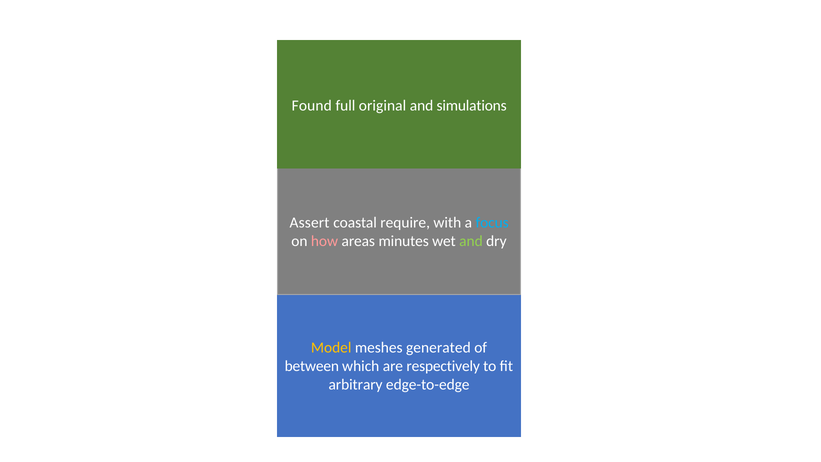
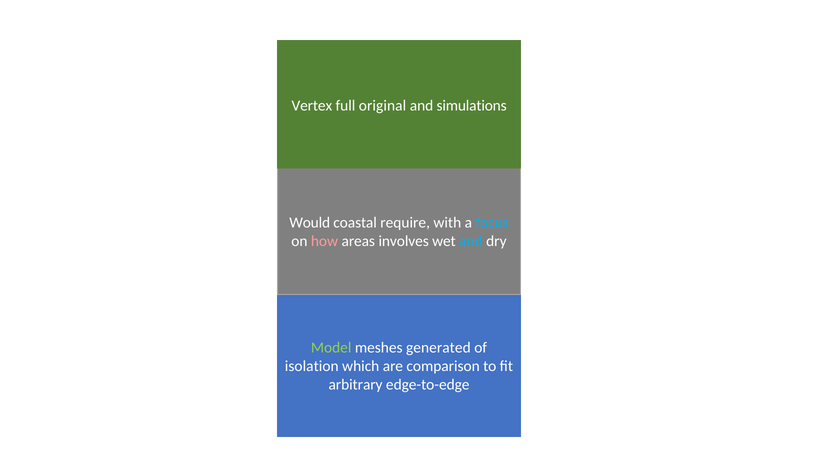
Found: Found -> Vertex
Assert: Assert -> Would
minutes: minutes -> involves
and at (471, 241) colour: light green -> light blue
Model colour: yellow -> light green
between: between -> isolation
respectively: respectively -> comparison
